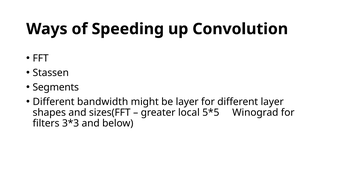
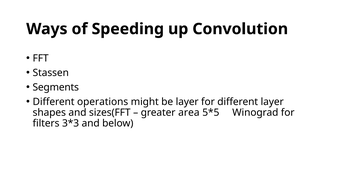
bandwidth: bandwidth -> operations
local: local -> area
